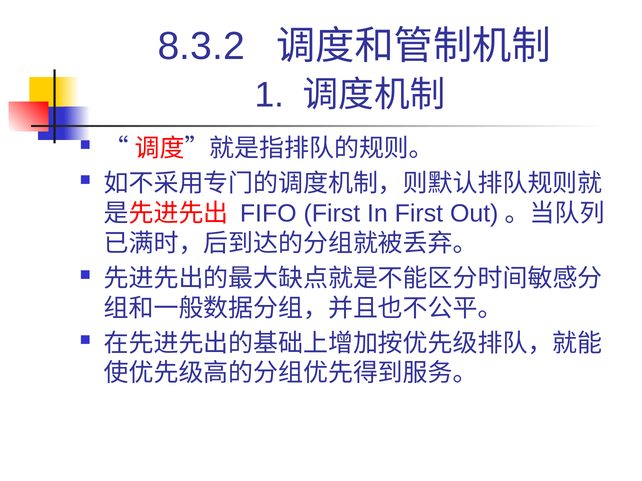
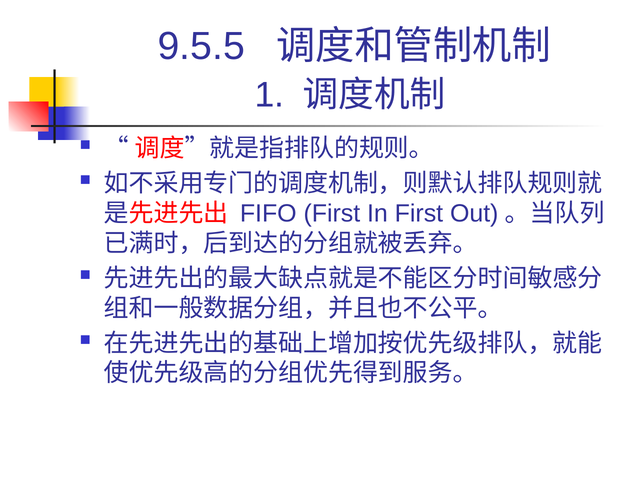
8.3.2: 8.3.2 -> 9.5.5
